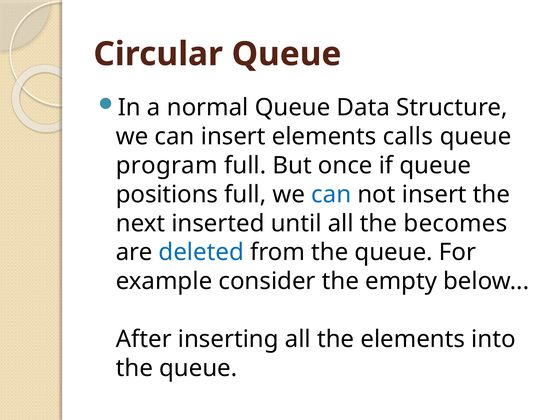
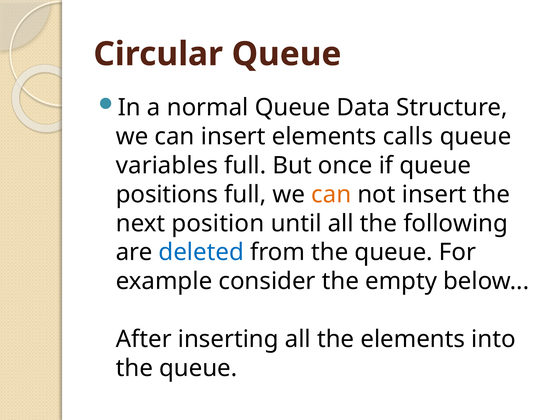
program: program -> variables
can at (331, 194) colour: blue -> orange
inserted: inserted -> position
becomes: becomes -> following
